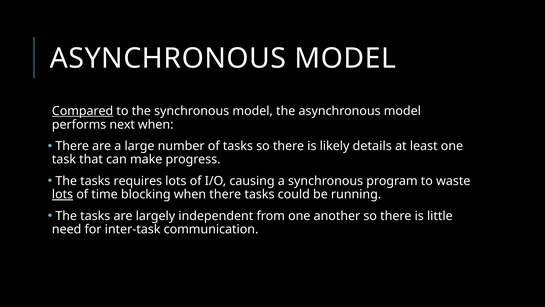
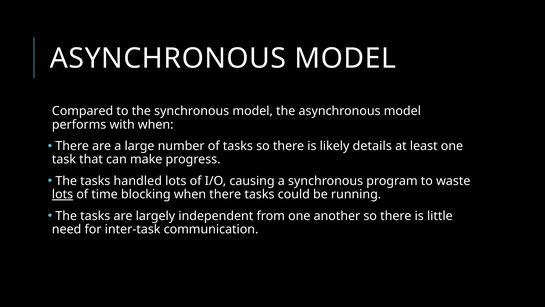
Compared underline: present -> none
next: next -> with
requires: requires -> handled
